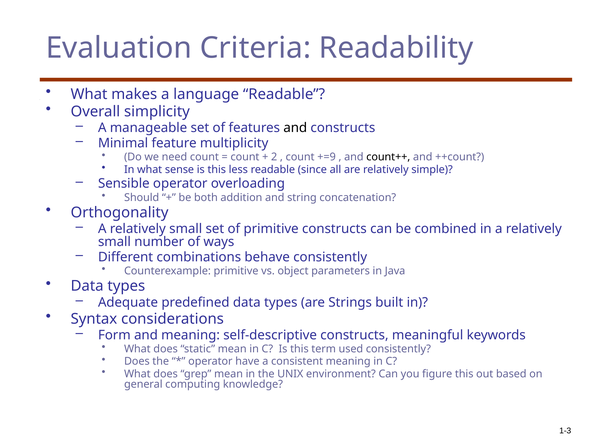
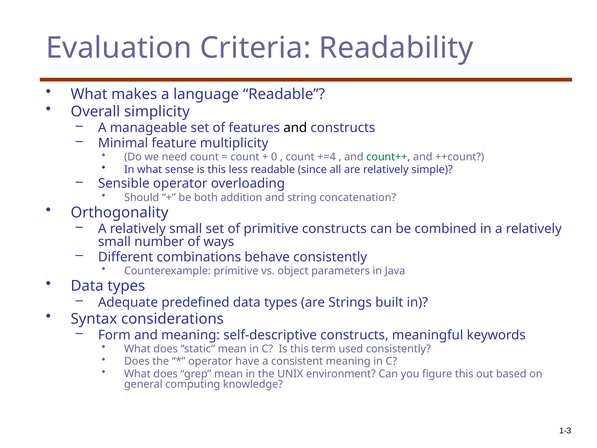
2: 2 -> 0
+=9: +=9 -> +=4
count++ colour: black -> green
